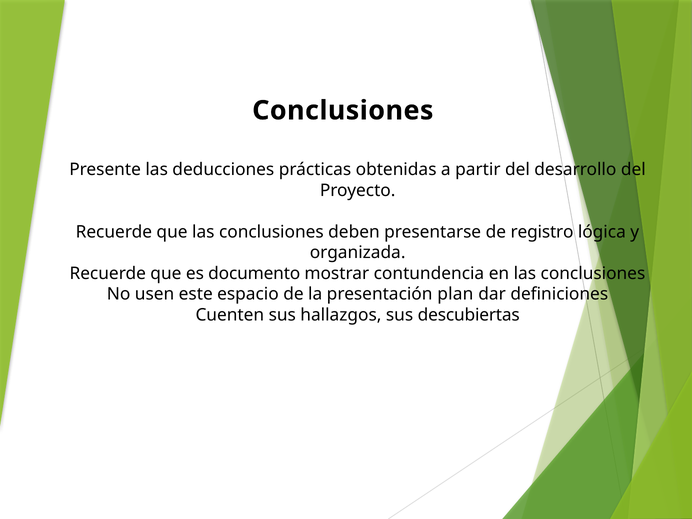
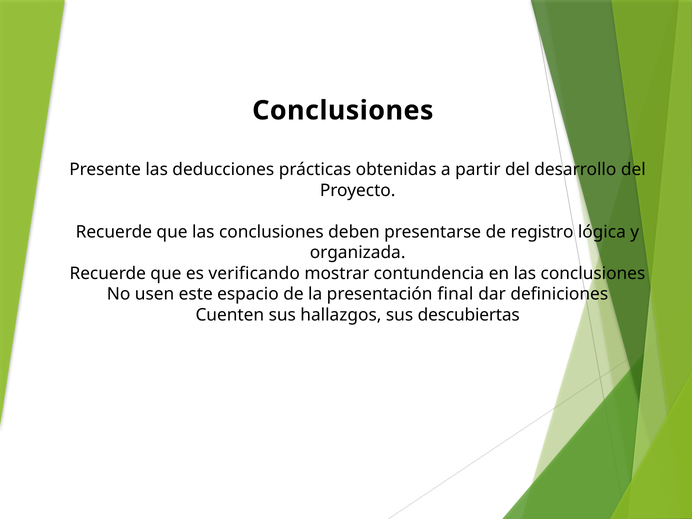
documento: documento -> verificando
plan: plan -> final
